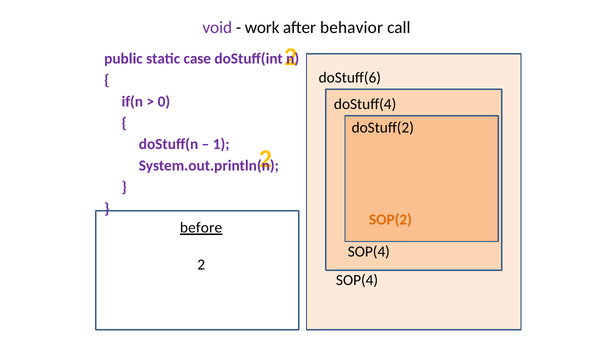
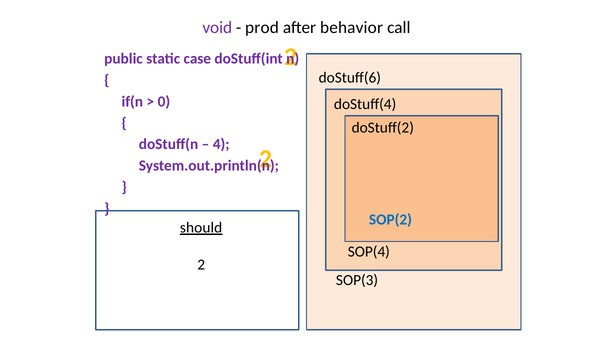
work: work -> prod
1: 1 -> 4
SOP(2 colour: orange -> blue
before: before -> should
SOP(4 at (357, 280): SOP(4 -> SOP(3
